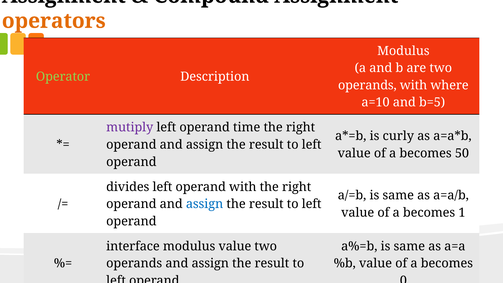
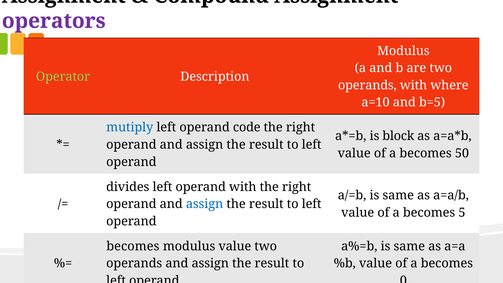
operators colour: orange -> purple
mutiply colour: purple -> blue
time: time -> code
curly: curly -> block
1: 1 -> 5
interface at (133, 246): interface -> becomes
